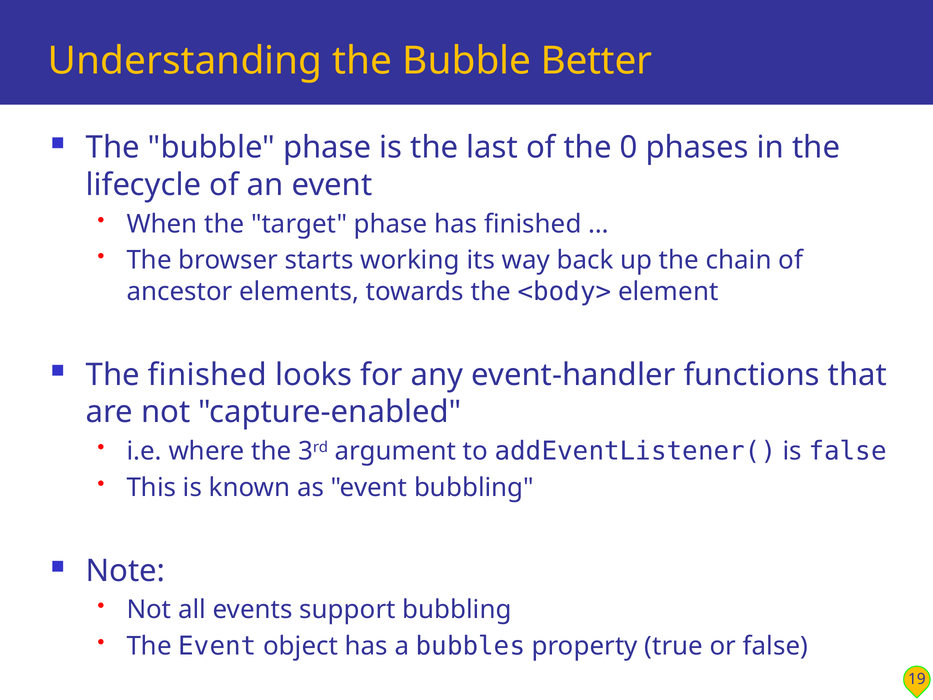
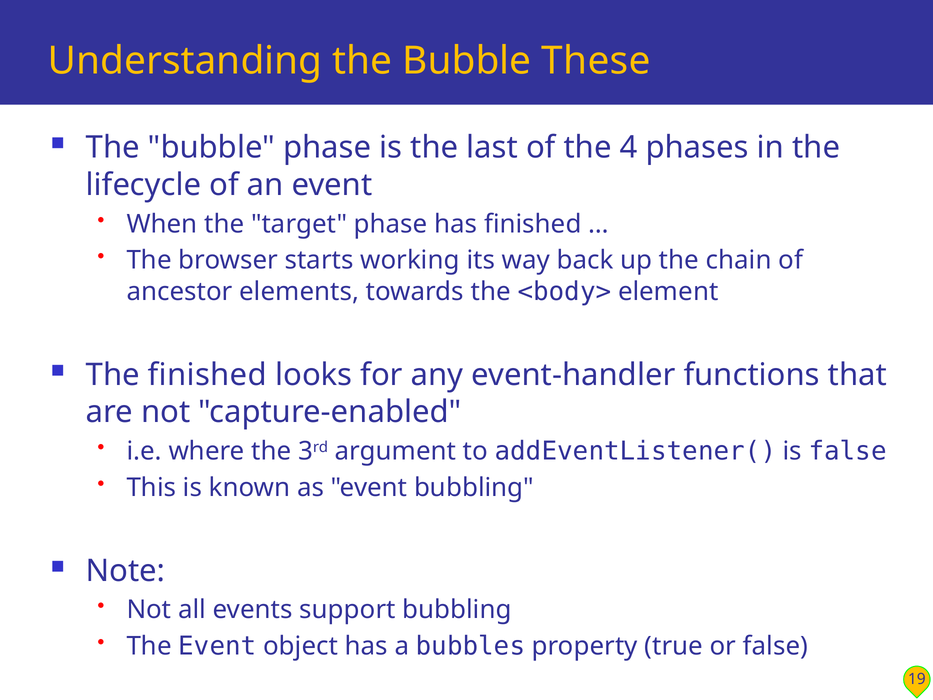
Better: Better -> These
0: 0 -> 4
